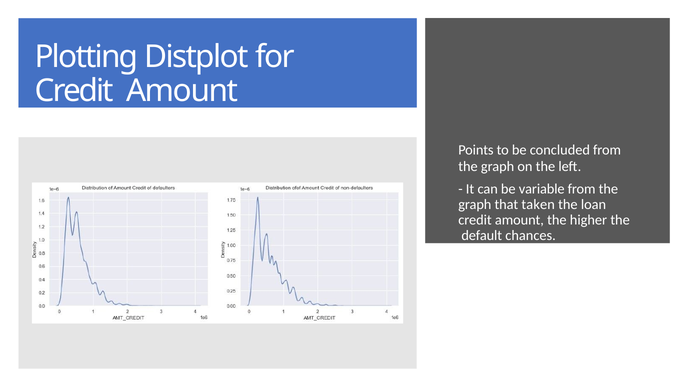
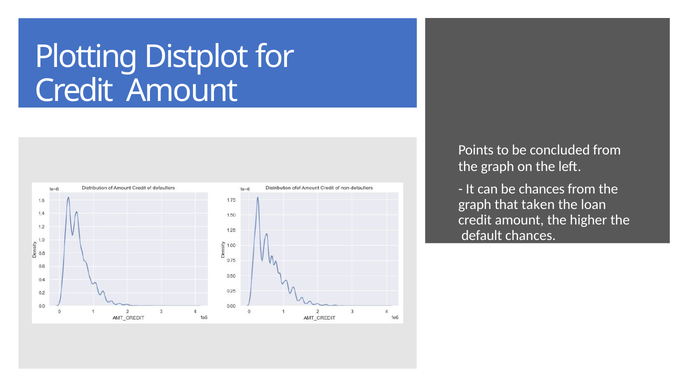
be variable: variable -> chances
